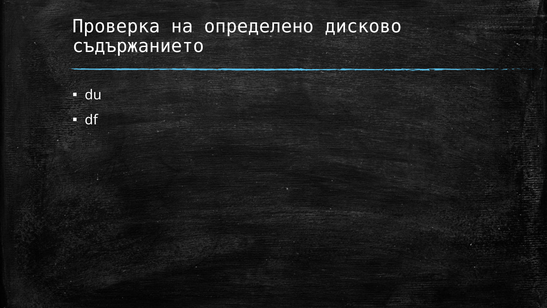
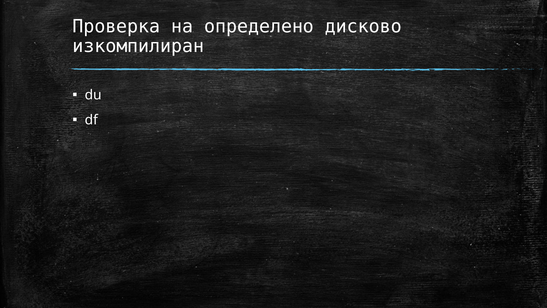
съдържанието: съдържанието -> изкомпилиран
